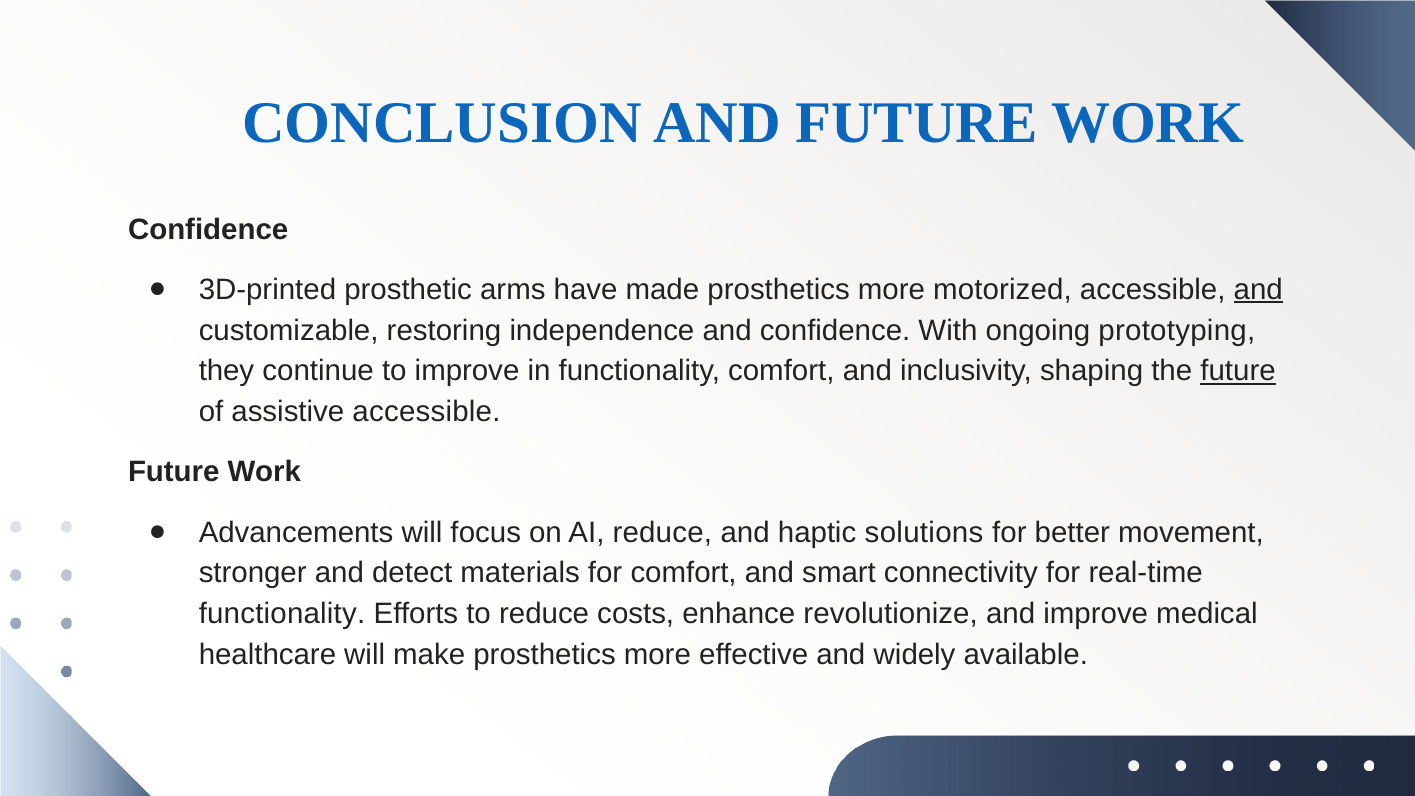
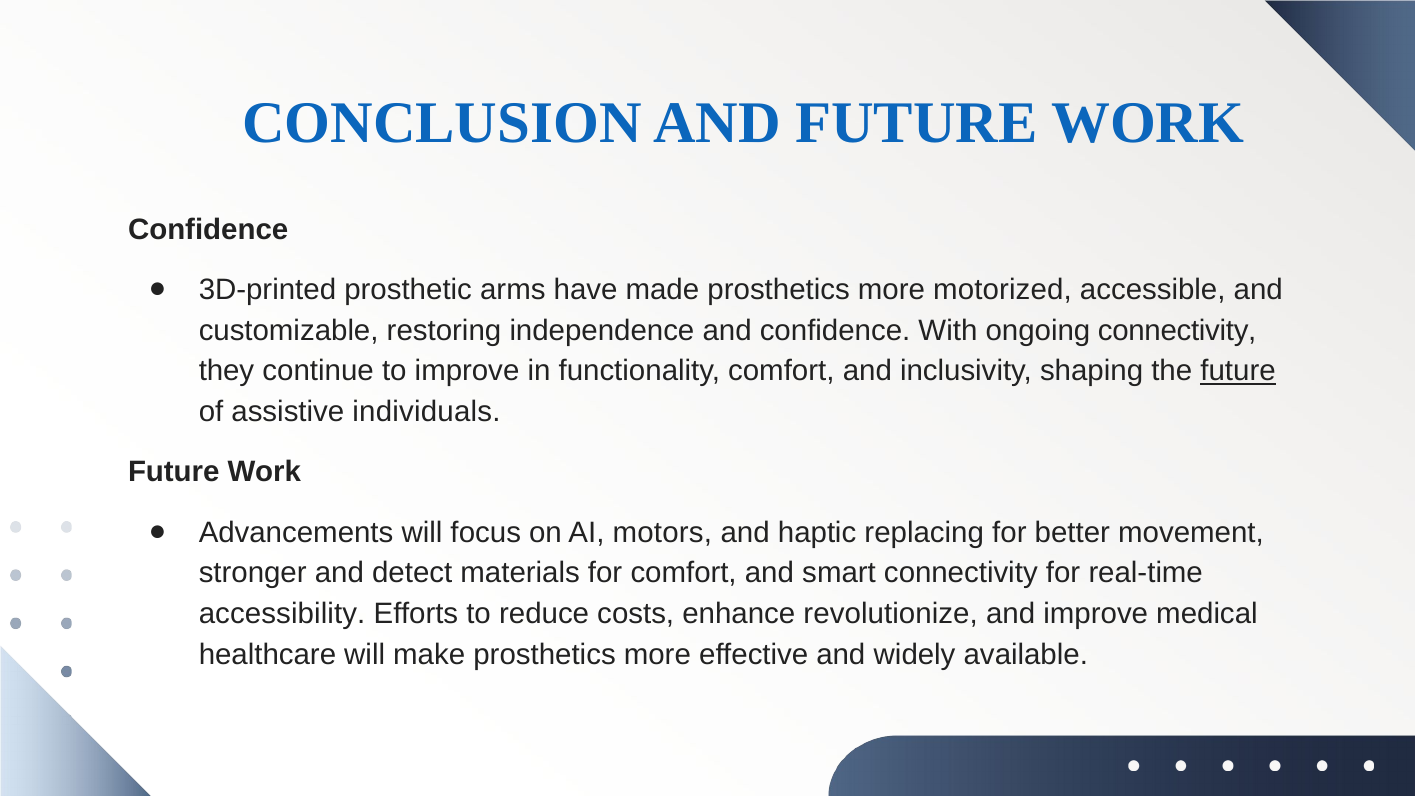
and at (1258, 290) underline: present -> none
ongoing prototyping: prototyping -> connectivity
assistive accessible: accessible -> individuals
AI reduce: reduce -> motors
solutions: solutions -> replacing
functionality at (282, 614): functionality -> accessibility
